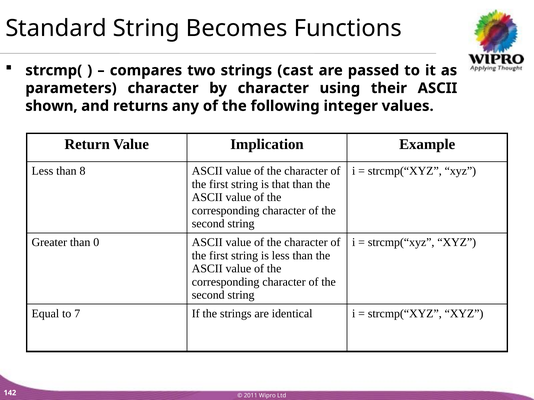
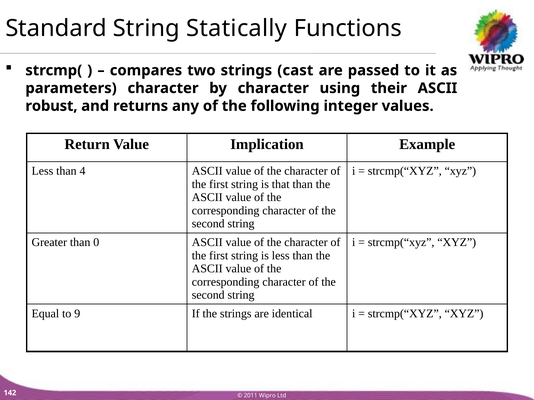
Becomes: Becomes -> Statically
shown: shown -> robust
8: 8 -> 4
7: 7 -> 9
